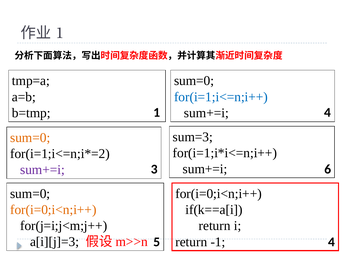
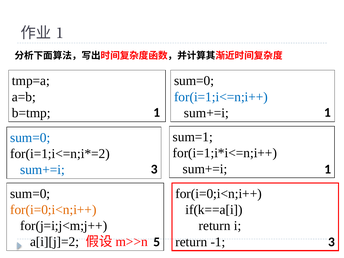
1 4: 4 -> 1
sum=3: sum=3 -> sum=1
sum=0 at (30, 138) colour: orange -> blue
3 6: 6 -> 1
sum+=i at (42, 170) colour: purple -> blue
a[i][j]=3: a[i][j]=3 -> a[i][j]=2
5 4: 4 -> 3
